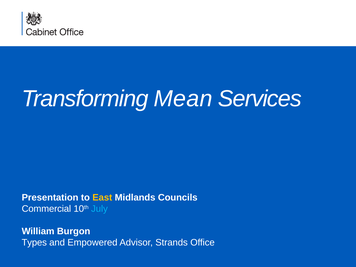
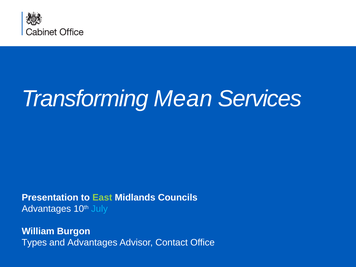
East colour: yellow -> light green
Commercial at (46, 209): Commercial -> Advantages
and Empowered: Empowered -> Advantages
Strands: Strands -> Contact
